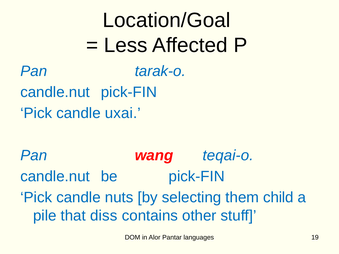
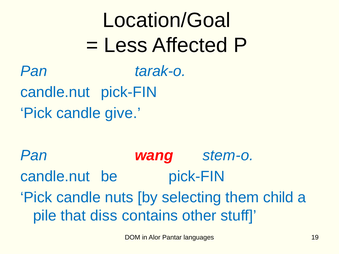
uxai: uxai -> give
teqai-o: teqai-o -> stem-o
